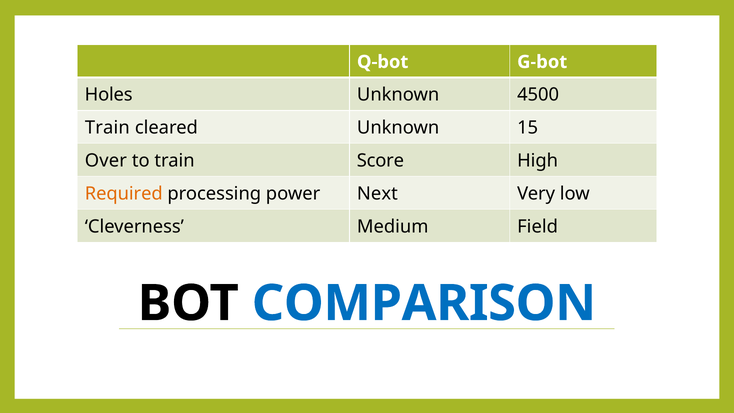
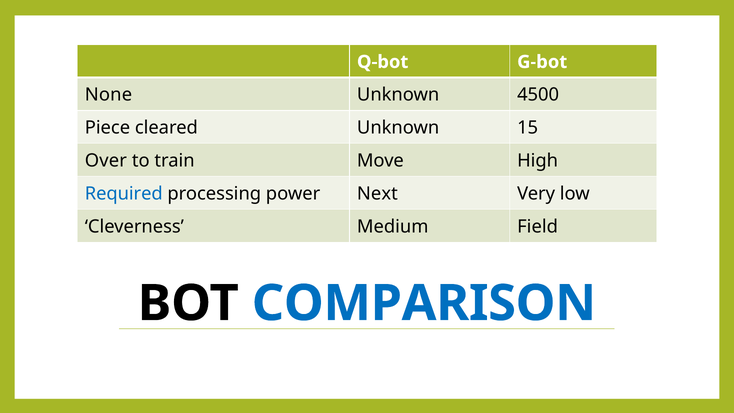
Holes: Holes -> None
Train at (107, 128): Train -> Piece
Score: Score -> Move
Required colour: orange -> blue
